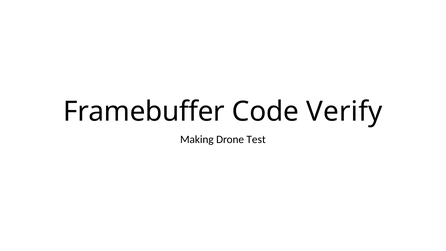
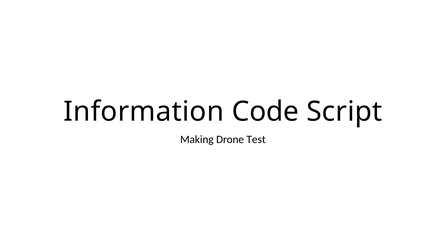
Framebuffer: Framebuffer -> Information
Verify: Verify -> Script
